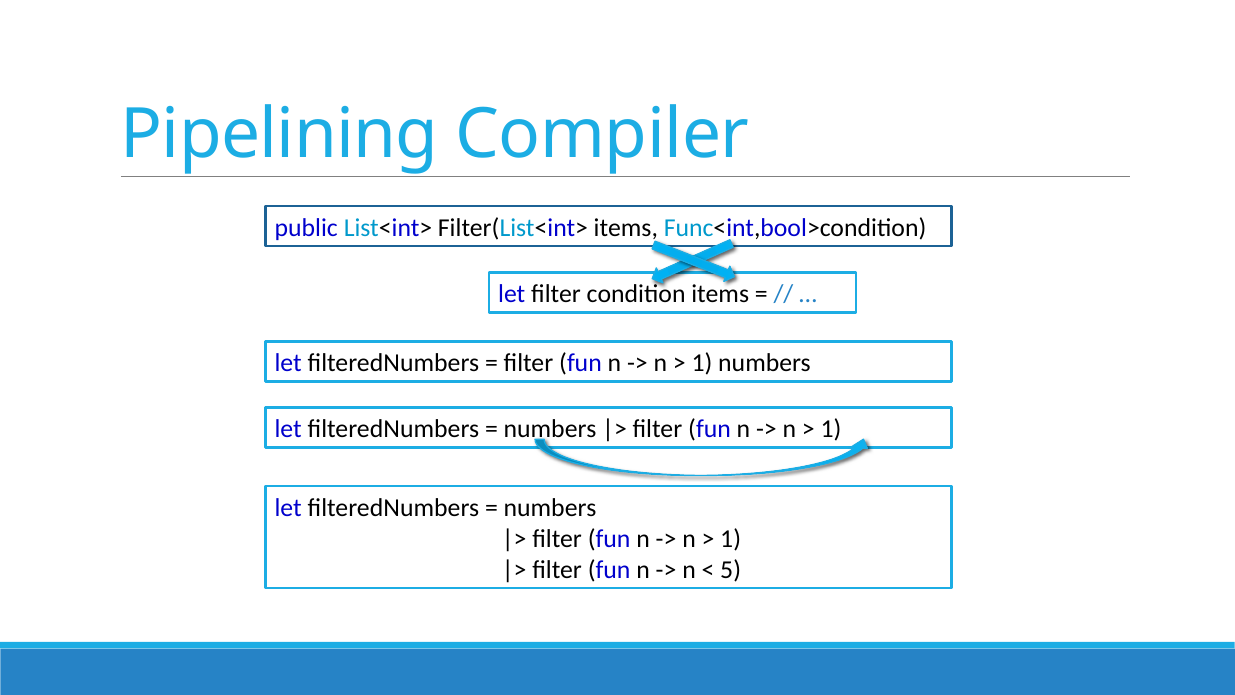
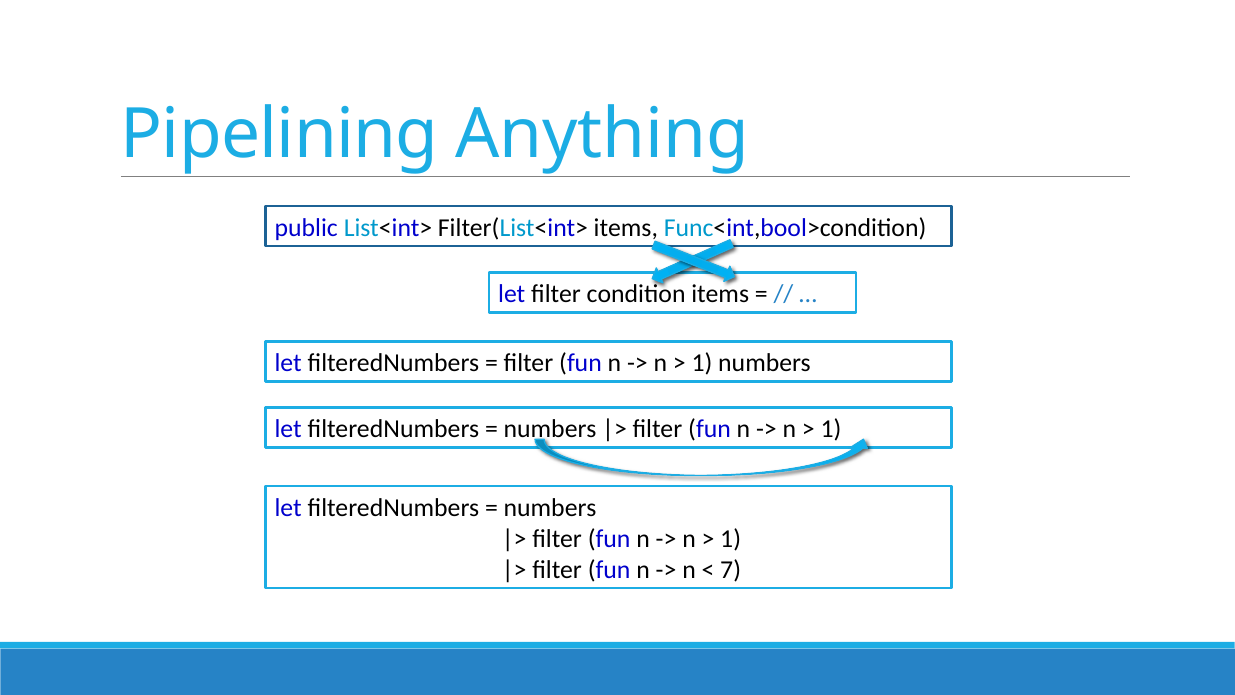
Compiler: Compiler -> Anything
5: 5 -> 7
